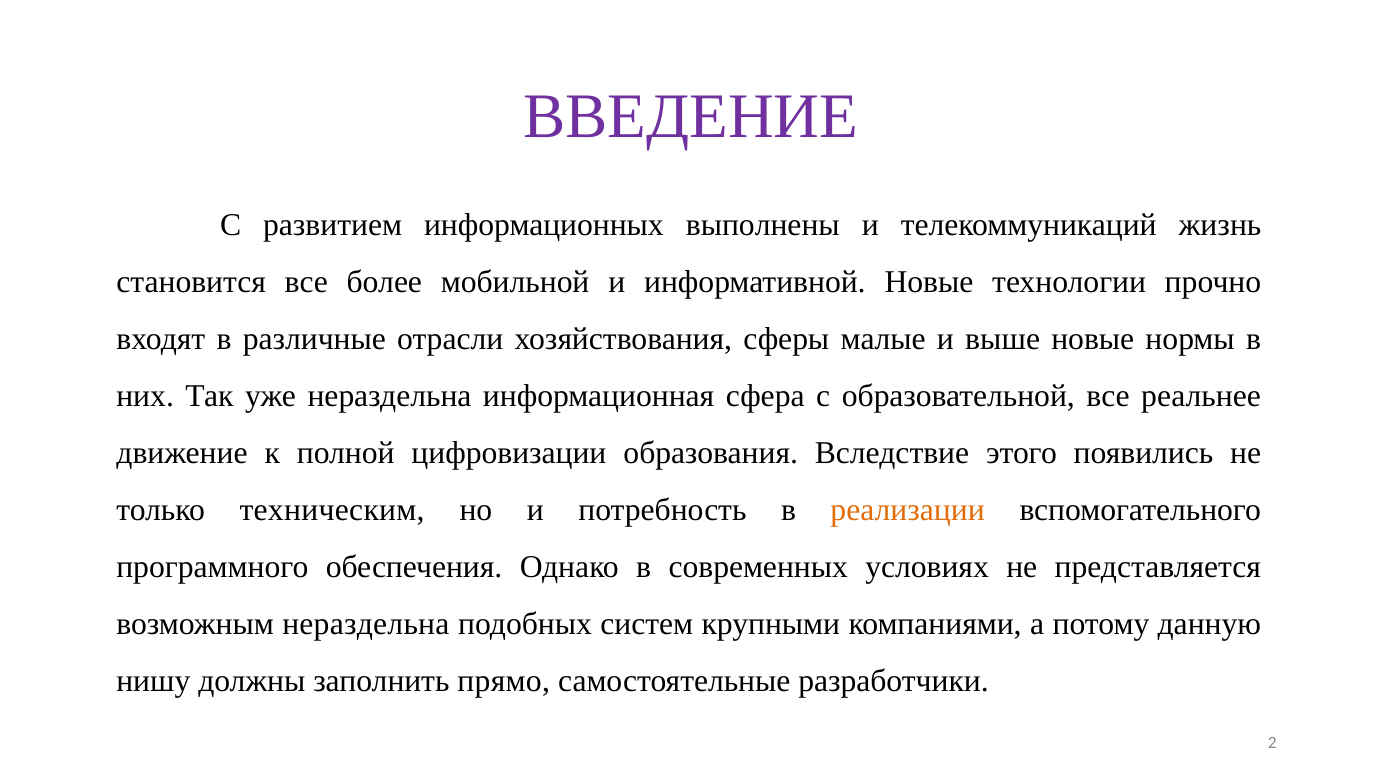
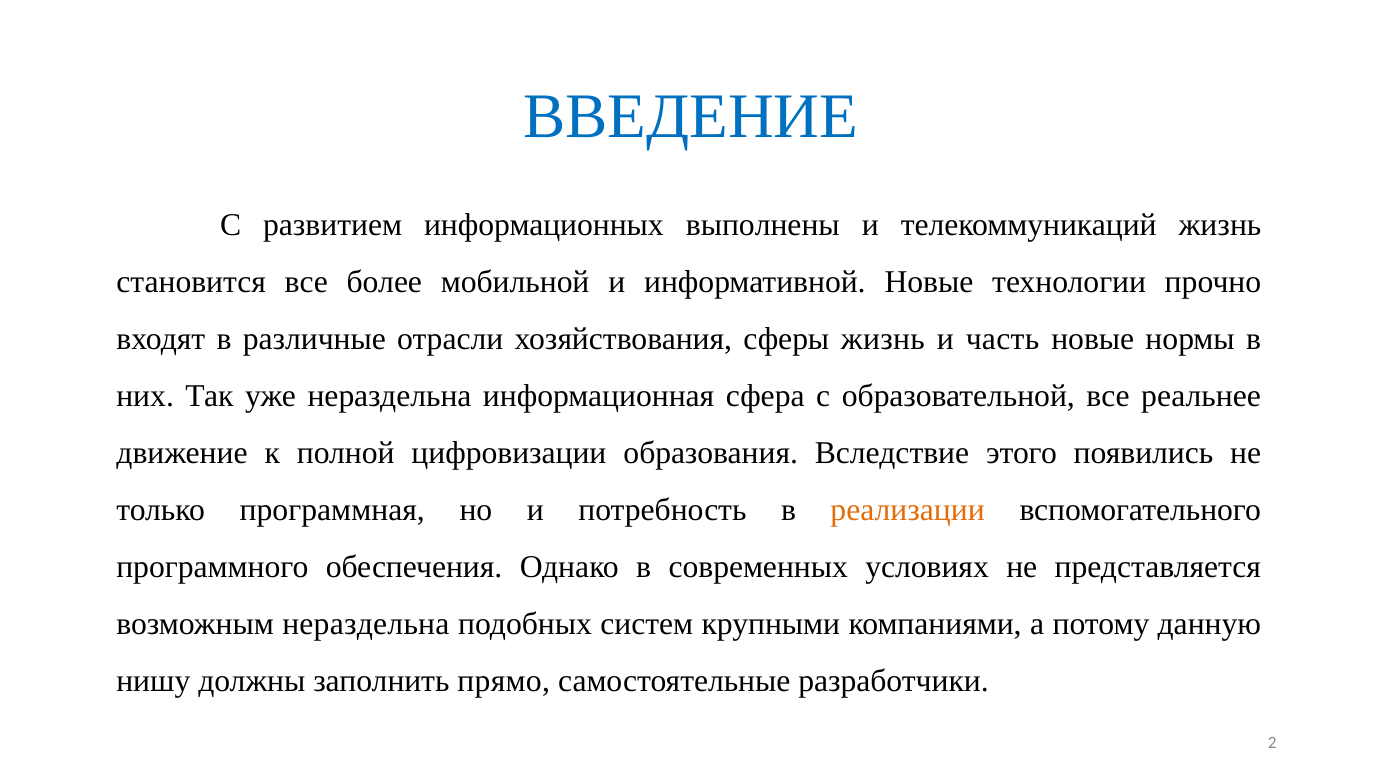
ВВЕДЕНИЕ colour: purple -> blue
сферы малые: малые -> жизнь
выше: выше -> часть
техническим: техническим -> программная
